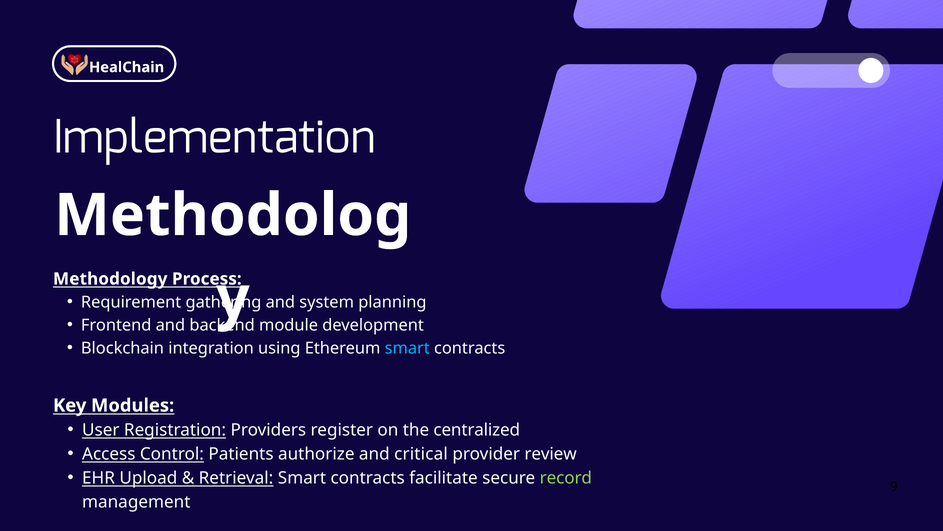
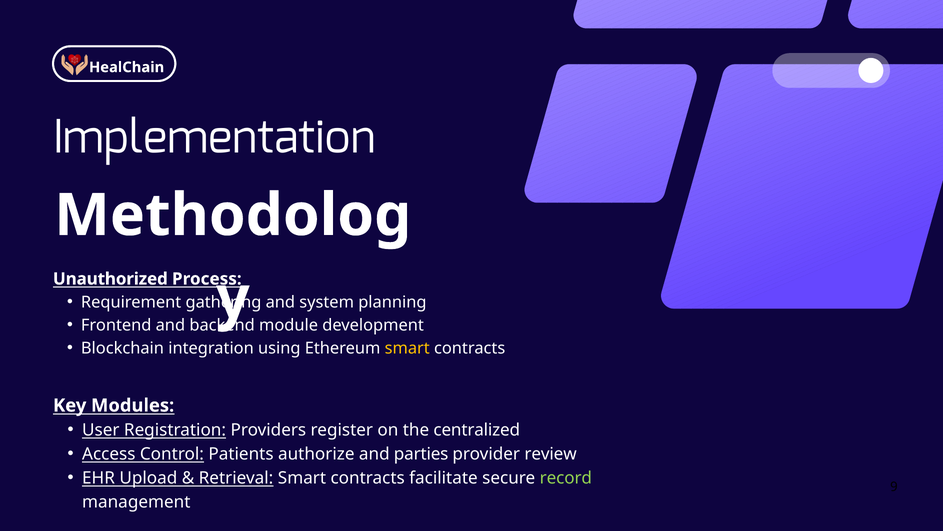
Methodology: Methodology -> Unauthorized
smart at (407, 348) colour: light blue -> yellow
critical: critical -> parties
